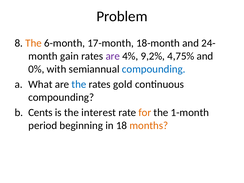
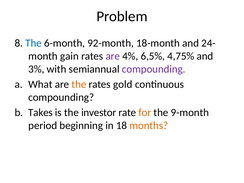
The at (34, 43) colour: orange -> blue
17-month: 17-month -> 92-month
9,2%: 9,2% -> 6,5%
0%: 0% -> 3%
compounding at (154, 69) colour: blue -> purple
the at (79, 84) colour: blue -> orange
Cents: Cents -> Takes
interest: interest -> investor
1-month: 1-month -> 9-month
